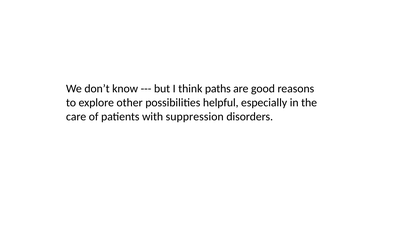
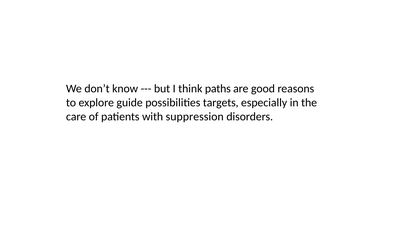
other: other -> guide
helpful: helpful -> targets
